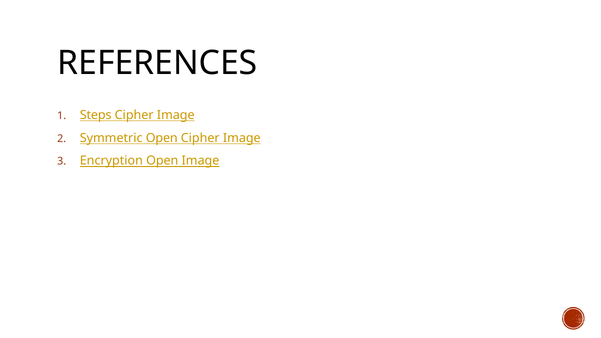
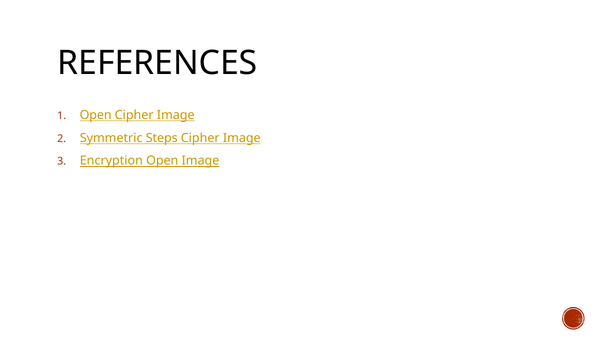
Steps at (96, 115): Steps -> Open
Symmetric Open: Open -> Steps
